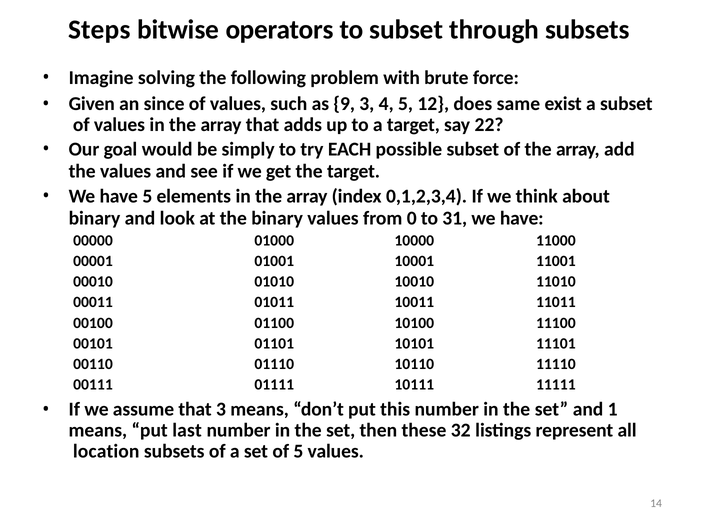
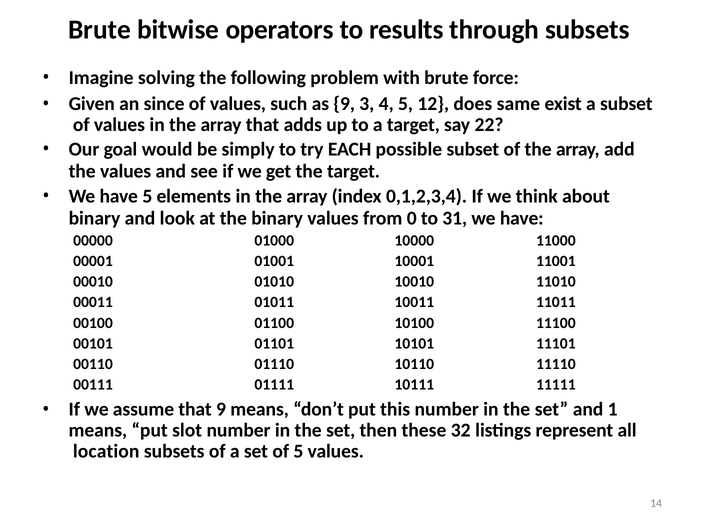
Steps at (99, 30): Steps -> Brute
to subset: subset -> results
that 3: 3 -> 9
last: last -> slot
